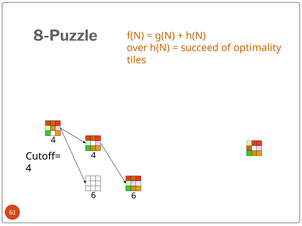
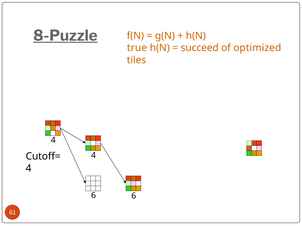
8-Puzzle underline: none -> present
over: over -> true
optimality: optimality -> optimized
